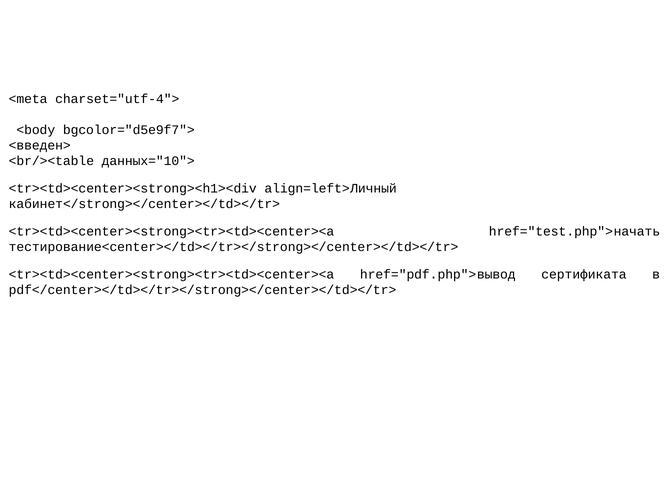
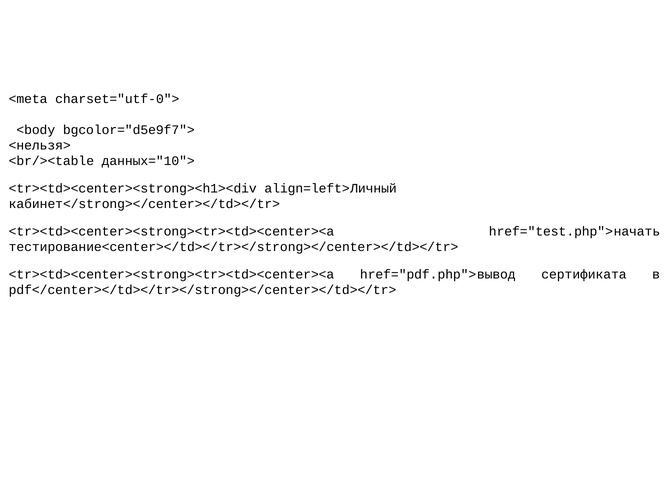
charset="utf-4">: charset="utf-4"> -> charset="utf-0">
<введен>: <введен> -> <нельзя>
